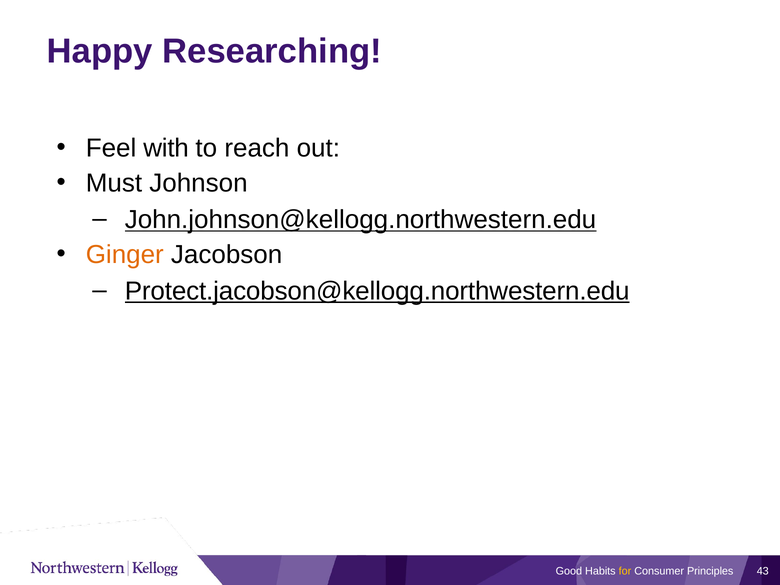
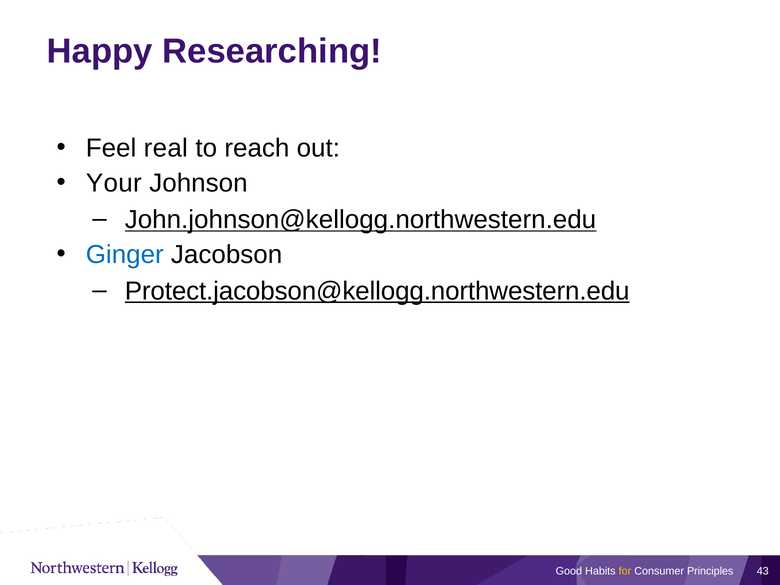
with: with -> real
Must: Must -> Your
Ginger colour: orange -> blue
